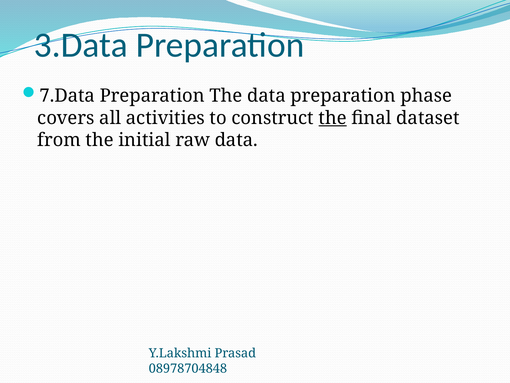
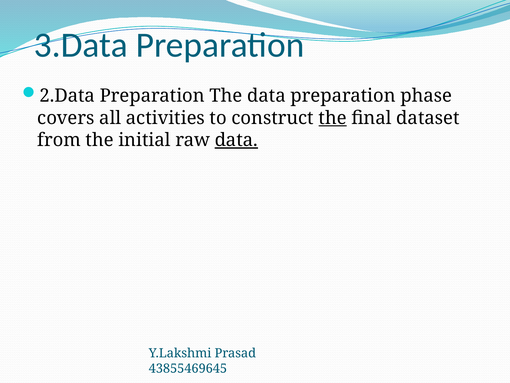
7.Data: 7.Data -> 2.Data
data at (236, 140) underline: none -> present
08978704848: 08978704848 -> 43855469645
